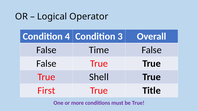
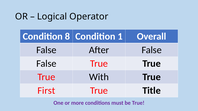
4: 4 -> 8
3: 3 -> 1
Time: Time -> After
Shell: Shell -> With
